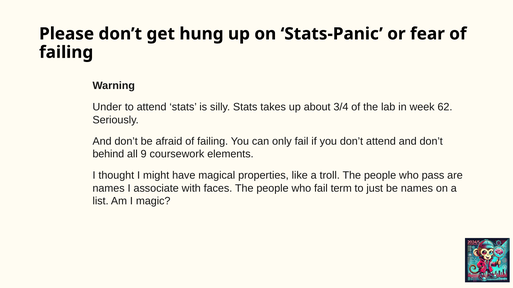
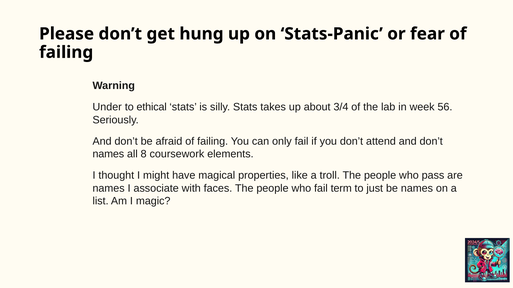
to attend: attend -> ethical
62: 62 -> 56
behind at (108, 154): behind -> names
9: 9 -> 8
